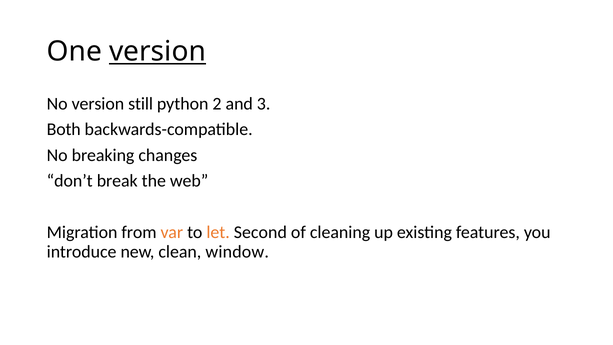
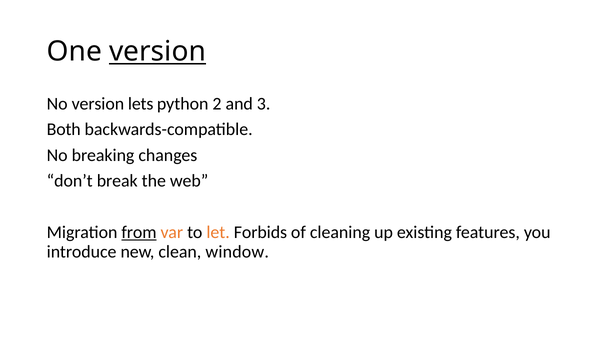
still: still -> lets
from underline: none -> present
Second: Second -> Forbids
